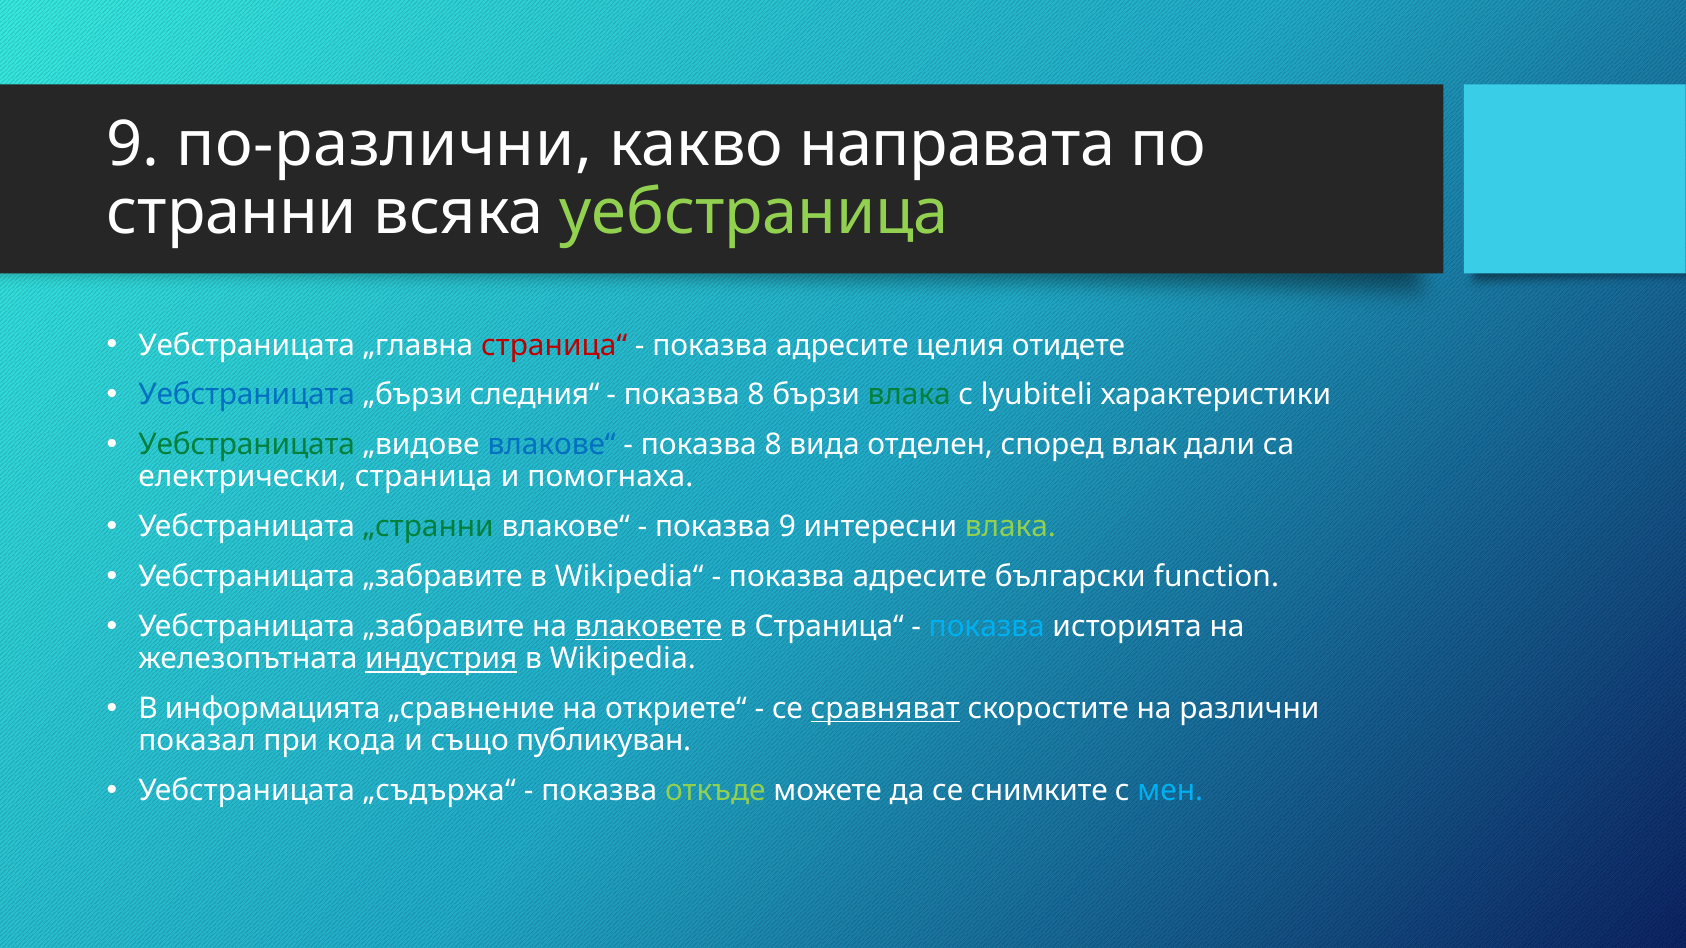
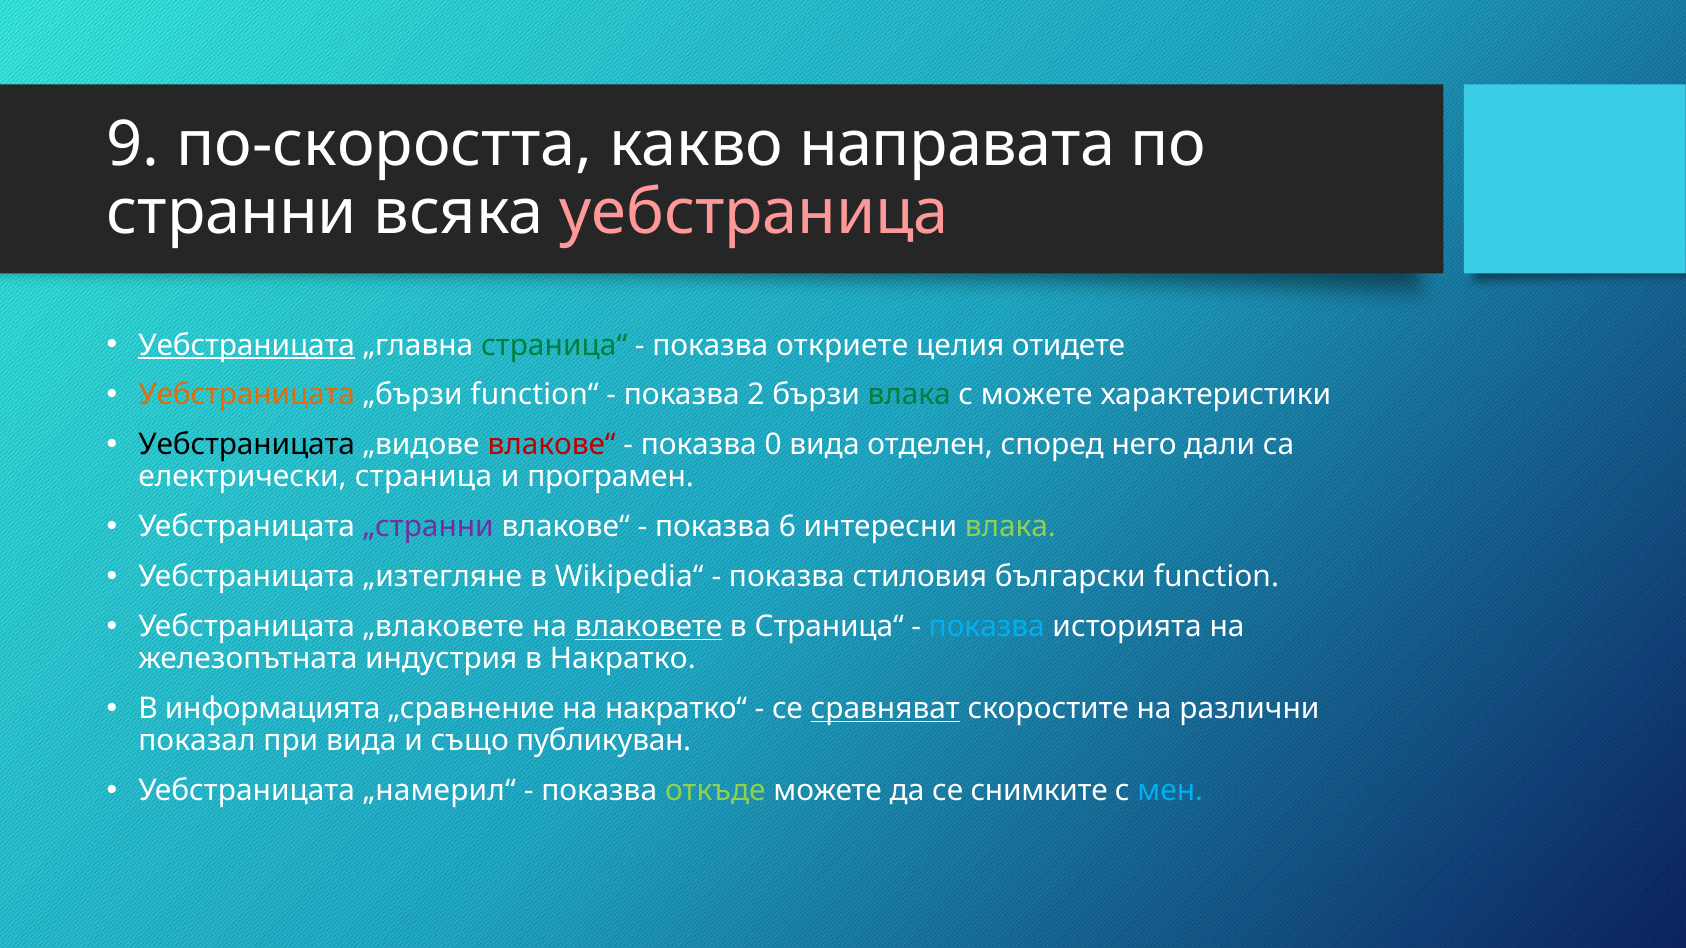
по-различни: по-различни -> по-скоростта
уебстраница colour: light green -> pink
Уебстраницата at (247, 345) underline: none -> present
страница“ at (554, 345) colour: red -> green
адресите at (842, 345): адресите -> откриете
Уебстраницата at (247, 395) colour: blue -> orange
следния“: следния“ -> function“
8 at (756, 395): 8 -> 2
с lyubiteli: lyubiteli -> можете
Уебстраницата at (247, 445) colour: green -> black
влакове“ at (552, 445) colour: blue -> red
8 at (773, 445): 8 -> 0
влак: влак -> него
помогнаха: помогнаха -> програмен
„странни colour: green -> purple
показва 9: 9 -> 6
„забравите at (443, 577): „забравите -> „изтегляне
адресите at (920, 577): адресите -> стиловия
„забравите at (444, 627): „забравите -> „влаковете
индустрия underline: present -> none
Wikipedia: Wikipedia -> Накратко
откриете“: откриете“ -> накратко“
при кода: кода -> вида
„съдържа“: „съдържа“ -> „намерил“
